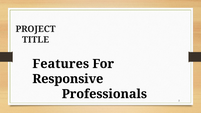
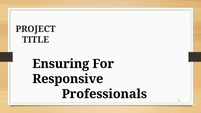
Features: Features -> Ensuring
